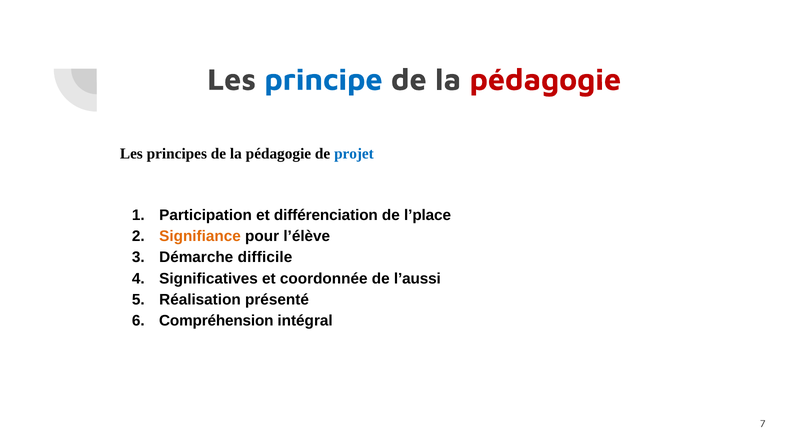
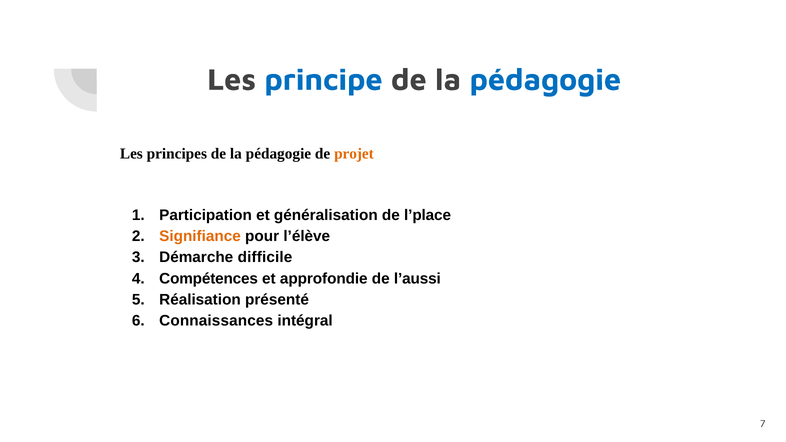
pédagogie at (545, 80) colour: red -> blue
projet colour: blue -> orange
différenciation: différenciation -> généralisation
Significatives: Significatives -> Compétences
coordonnée: coordonnée -> approfondie
Compréhension: Compréhension -> Connaissances
